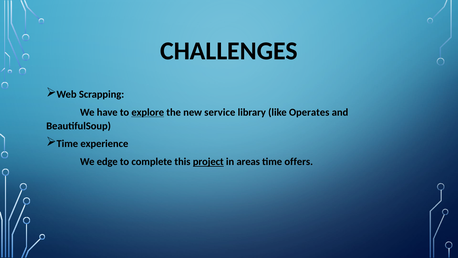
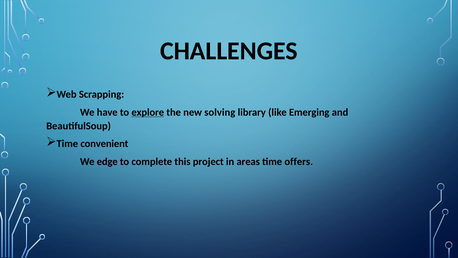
service: service -> solving
Operates: Operates -> Emerging
experience: experience -> convenient
project underline: present -> none
